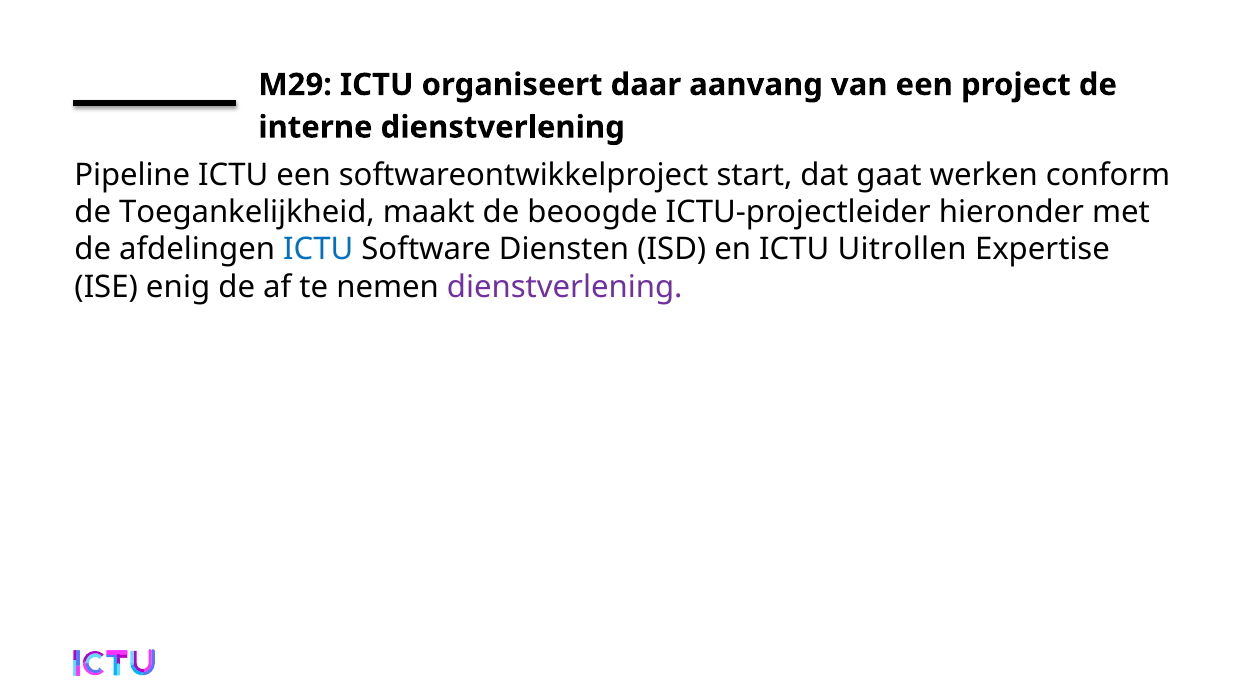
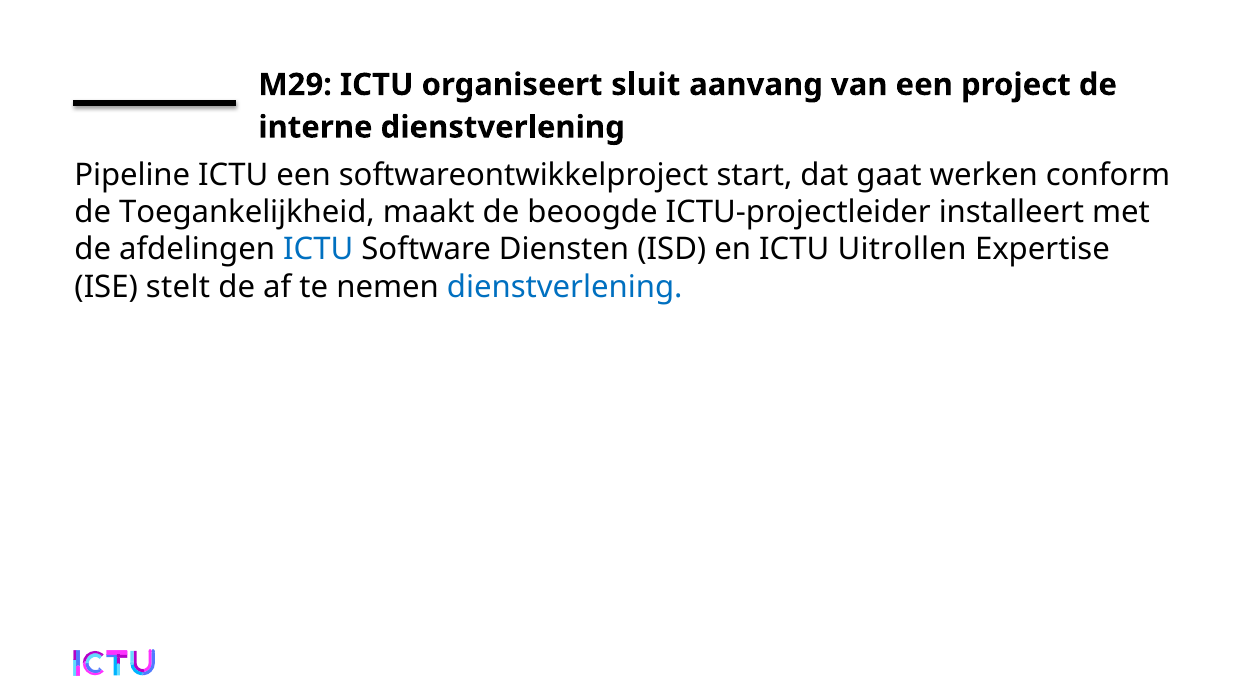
daar: daar -> sluit
hieronder: hieronder -> installeert
enig: enig -> stelt
dienstverlening at (565, 287) colour: purple -> blue
